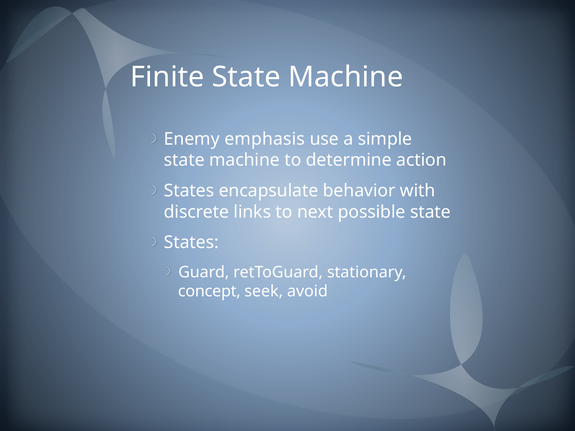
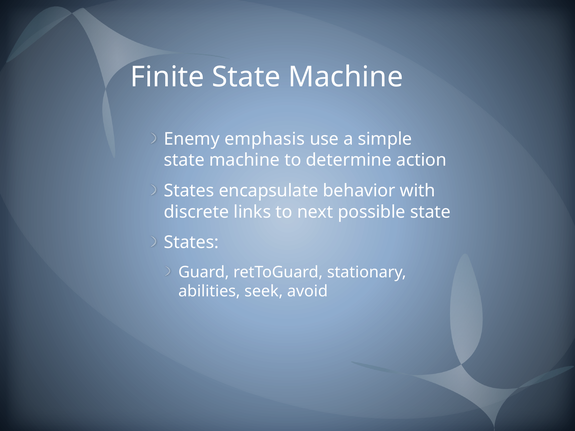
concept: concept -> abilities
